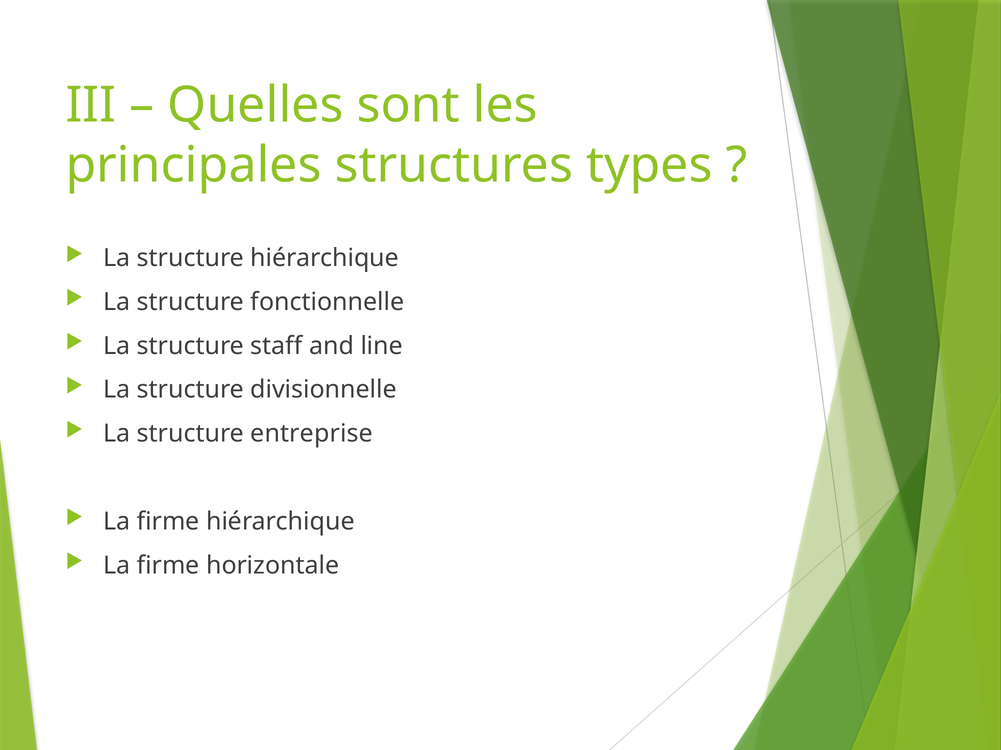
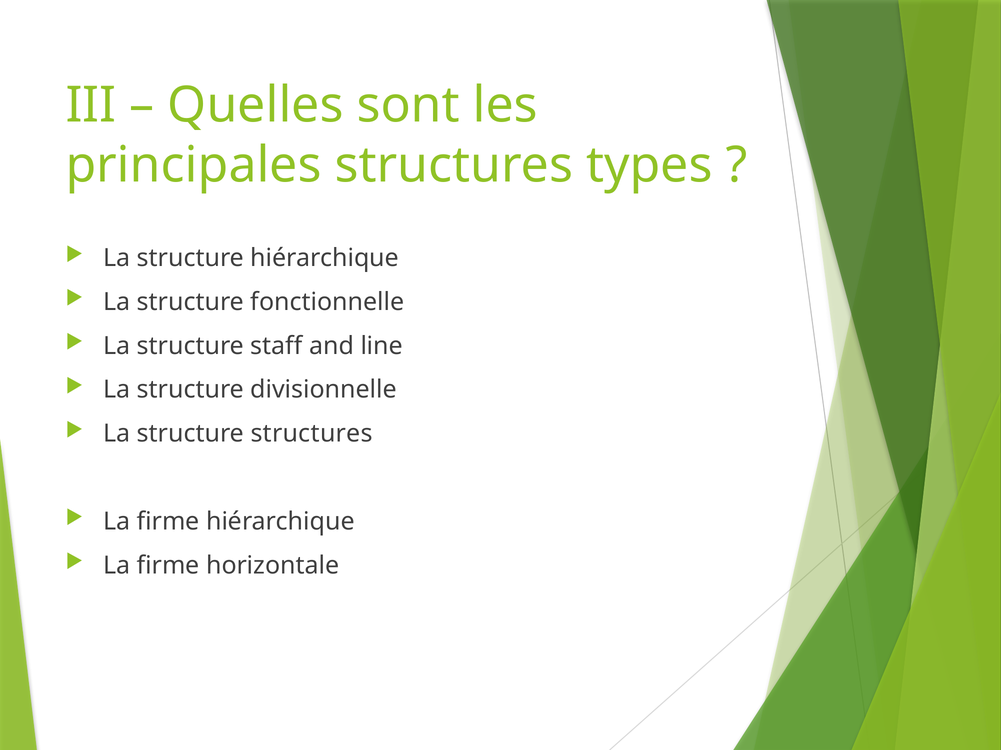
structure entreprise: entreprise -> structures
